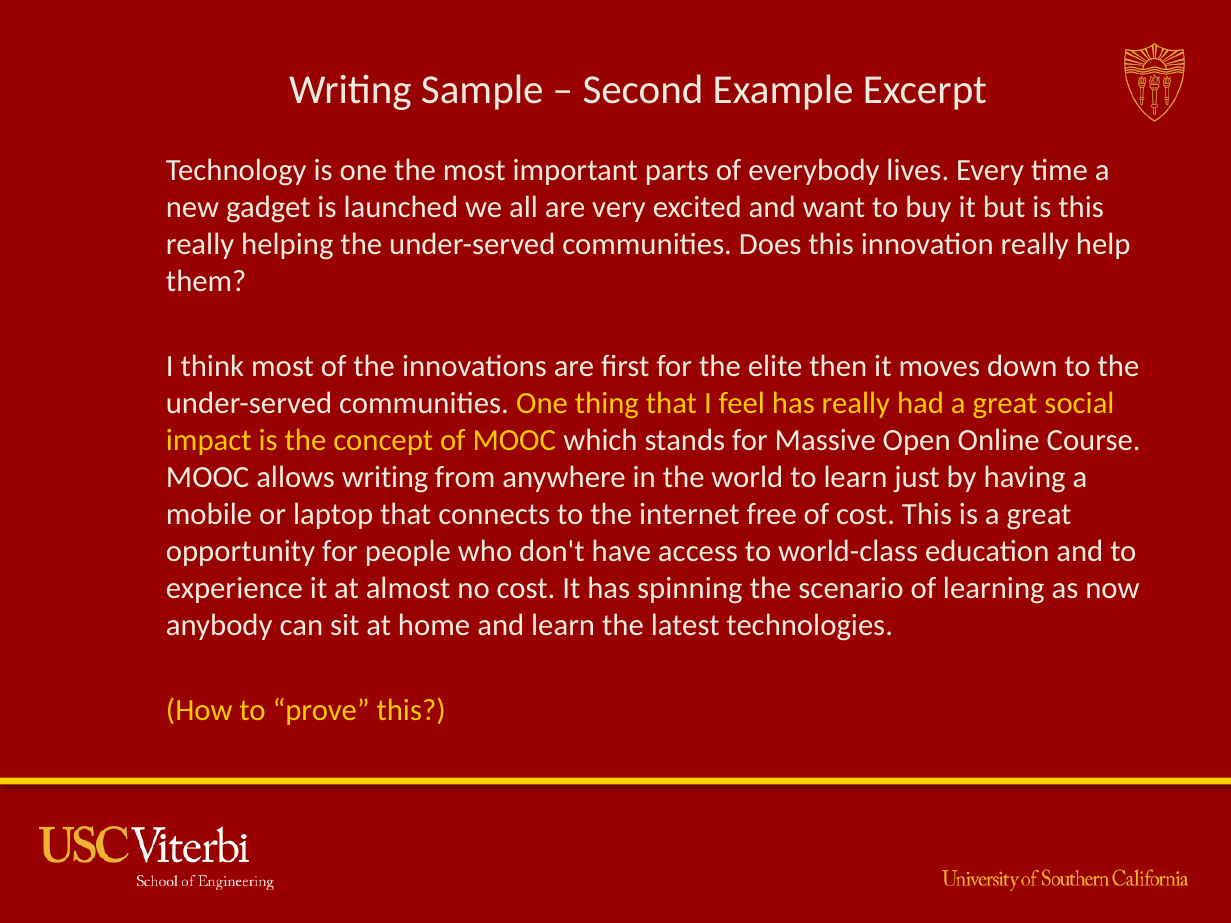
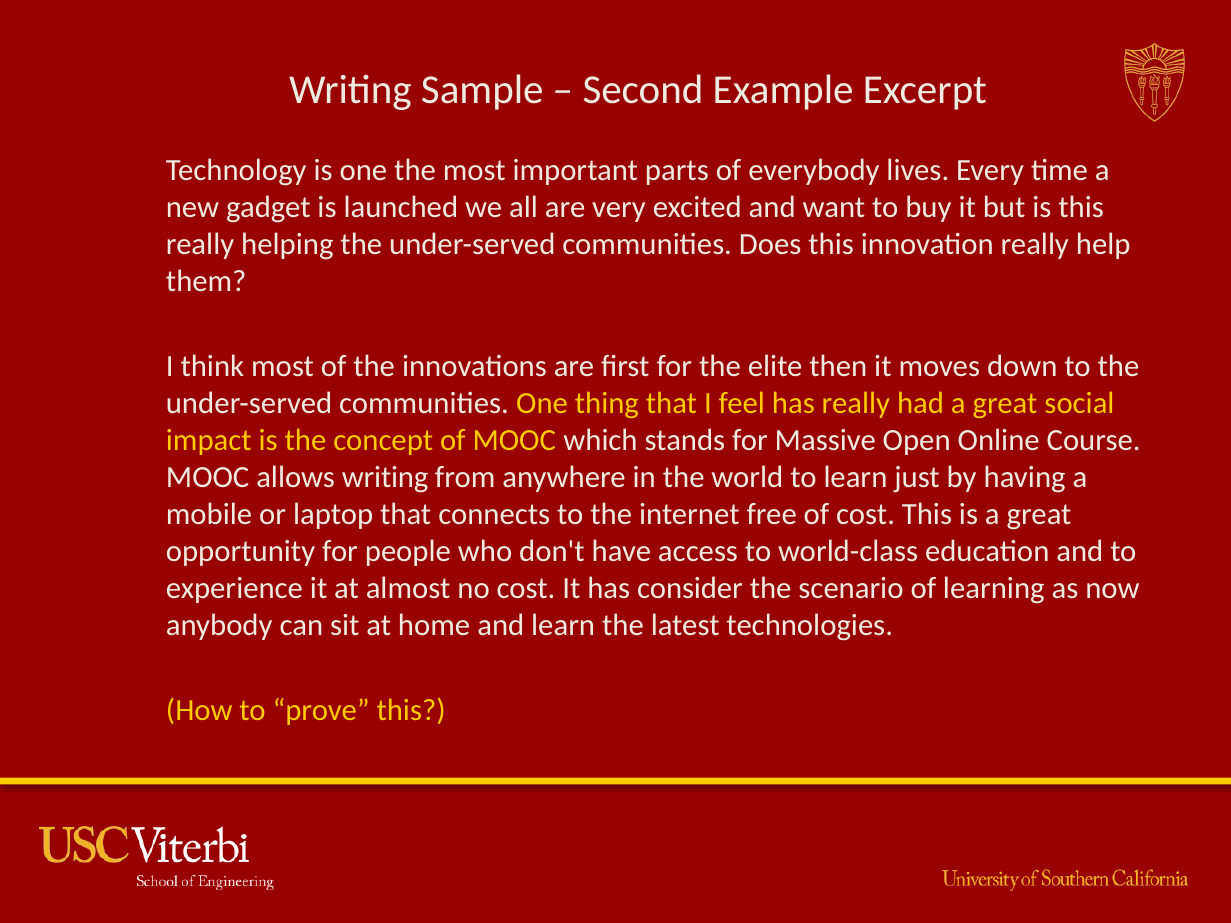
spinning: spinning -> consider
